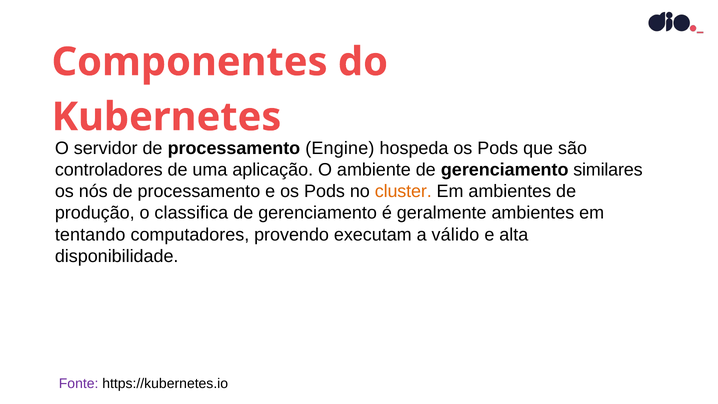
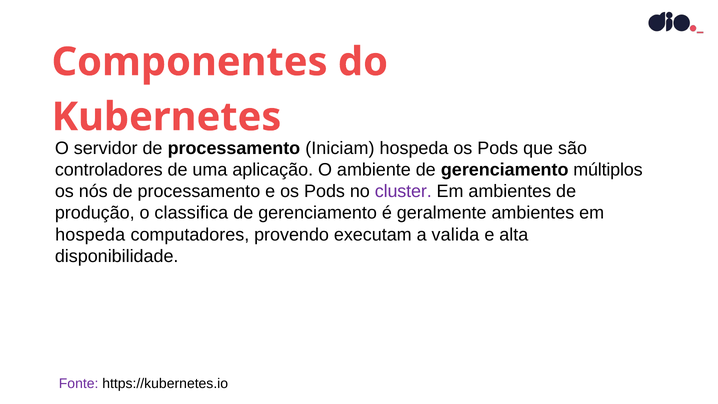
Engine: Engine -> Iniciam
similares: similares -> múltiplos
cluster colour: orange -> purple
tentando at (90, 235): tentando -> hospeda
válido: válido -> valida
